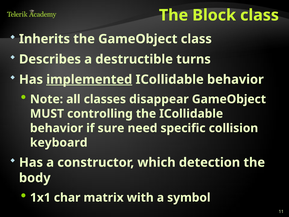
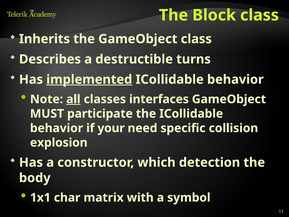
all underline: none -> present
disappear: disappear -> interfaces
controlling: controlling -> participate
sure: sure -> your
keyboard: keyboard -> explosion
